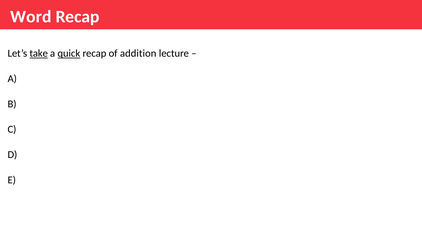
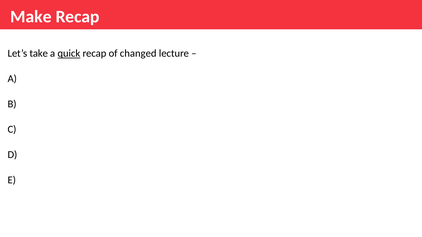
Word: Word -> Make
take underline: present -> none
addition: addition -> changed
